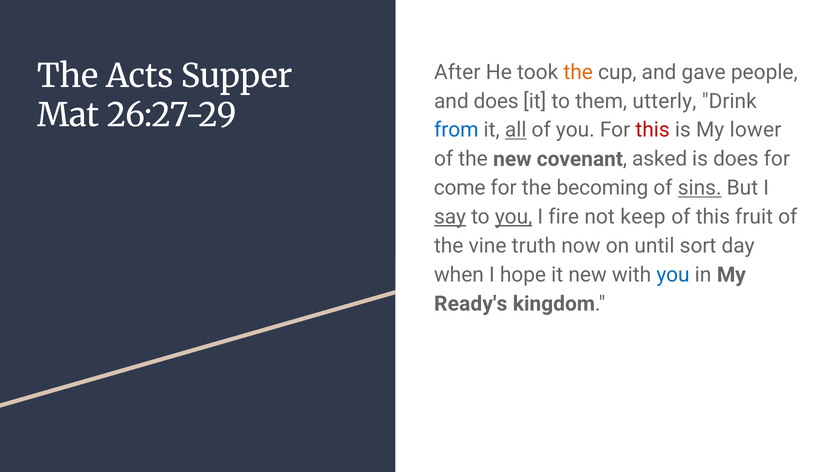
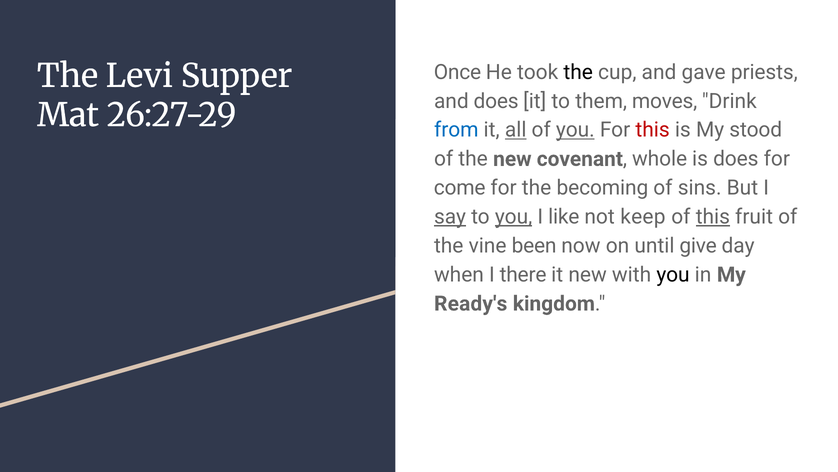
After: After -> Once
the at (578, 72) colour: orange -> black
people: people -> priests
Acts: Acts -> Levi
utterly: utterly -> moves
you at (575, 130) underline: none -> present
lower: lower -> stood
asked: asked -> whole
sins underline: present -> none
fire: fire -> like
this at (713, 217) underline: none -> present
truth: truth -> been
sort: sort -> give
hope: hope -> there
you at (673, 274) colour: blue -> black
